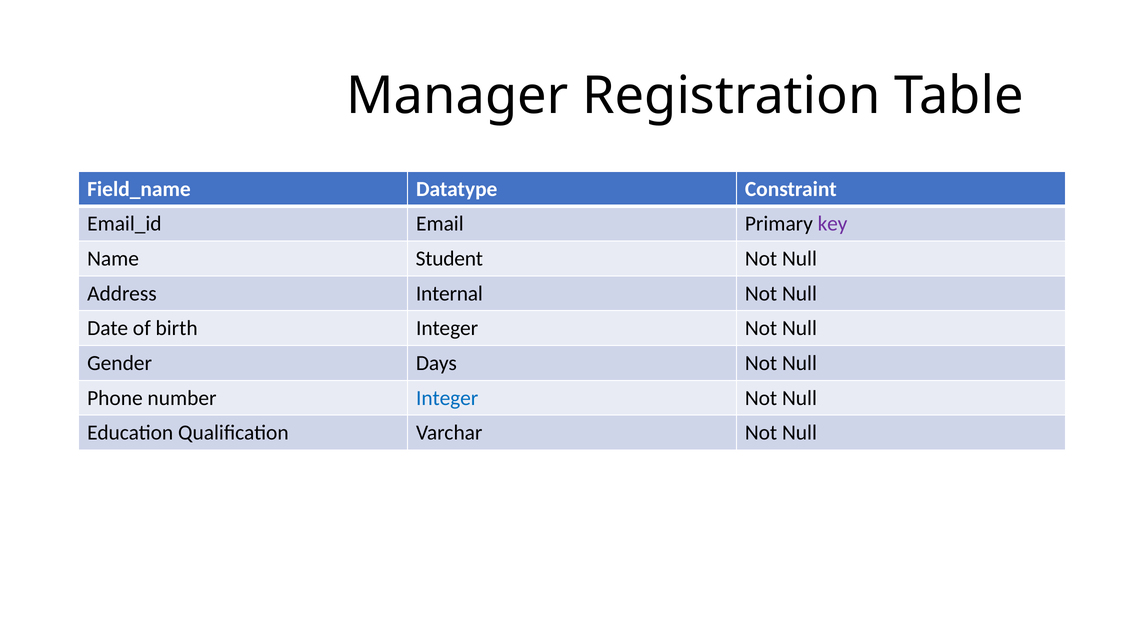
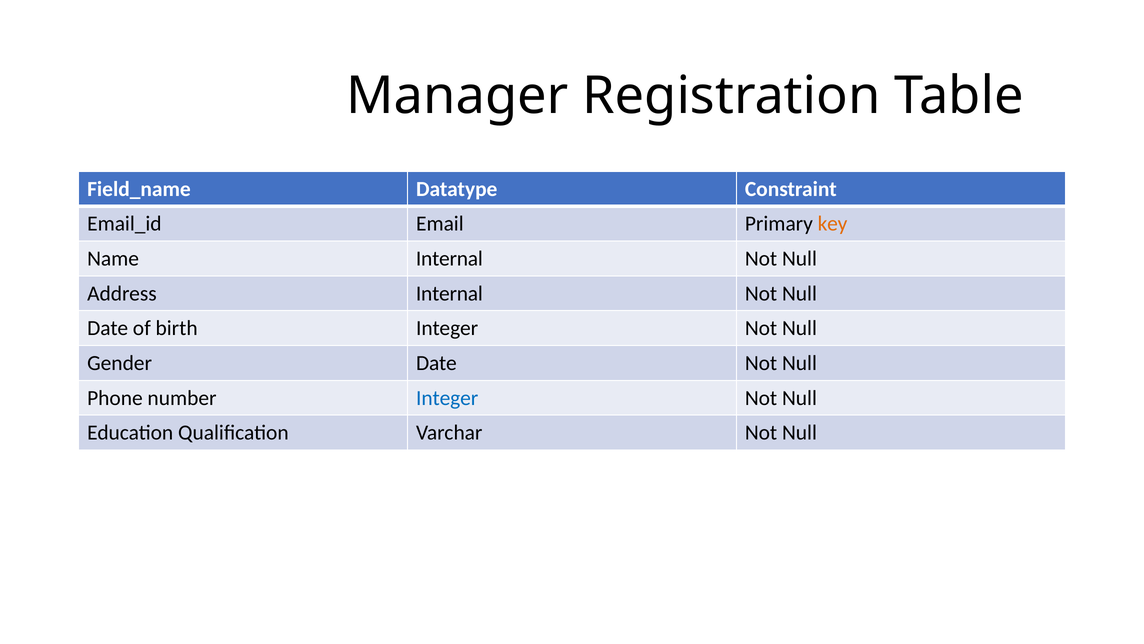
key colour: purple -> orange
Name Student: Student -> Internal
Gender Days: Days -> Date
